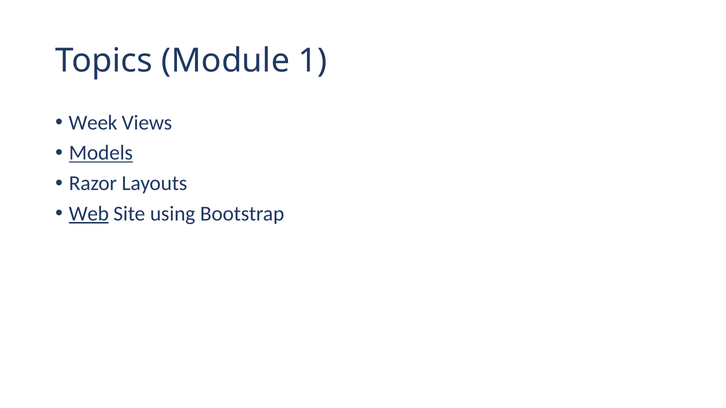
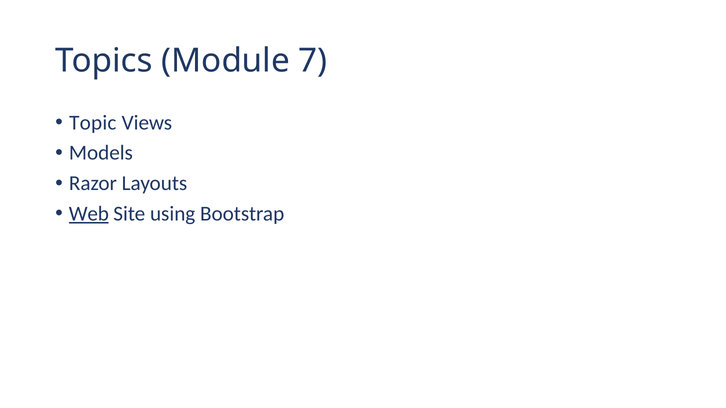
1: 1 -> 7
Week: Week -> Topic
Models underline: present -> none
